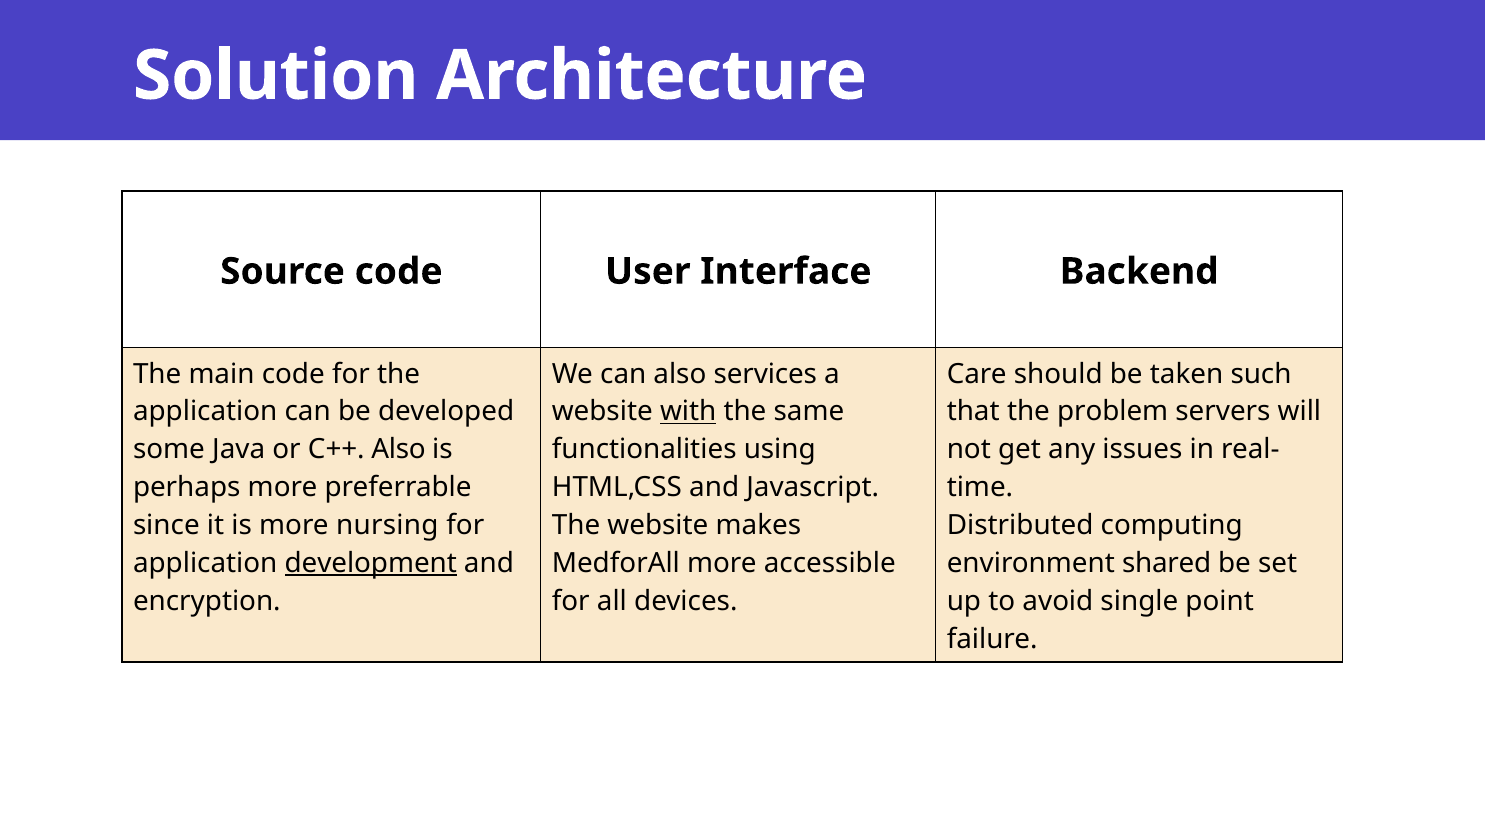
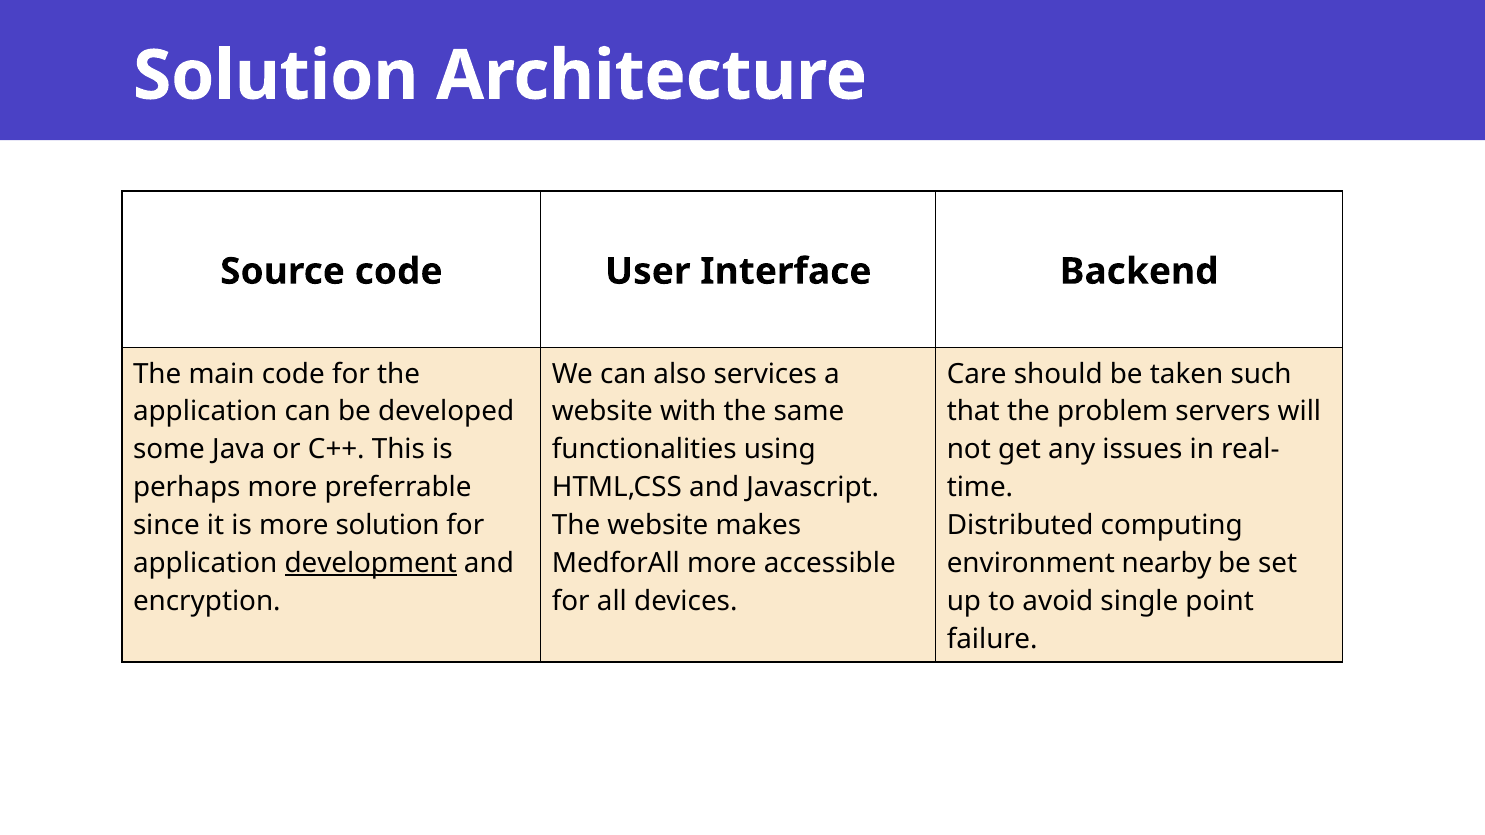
with underline: present -> none
C++ Also: Also -> This
more nursing: nursing -> solution
shared: shared -> nearby
